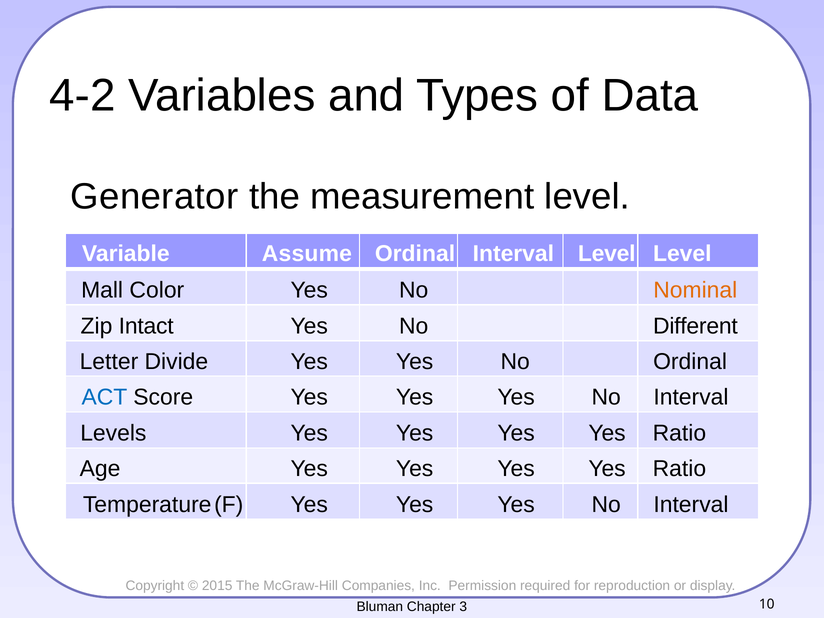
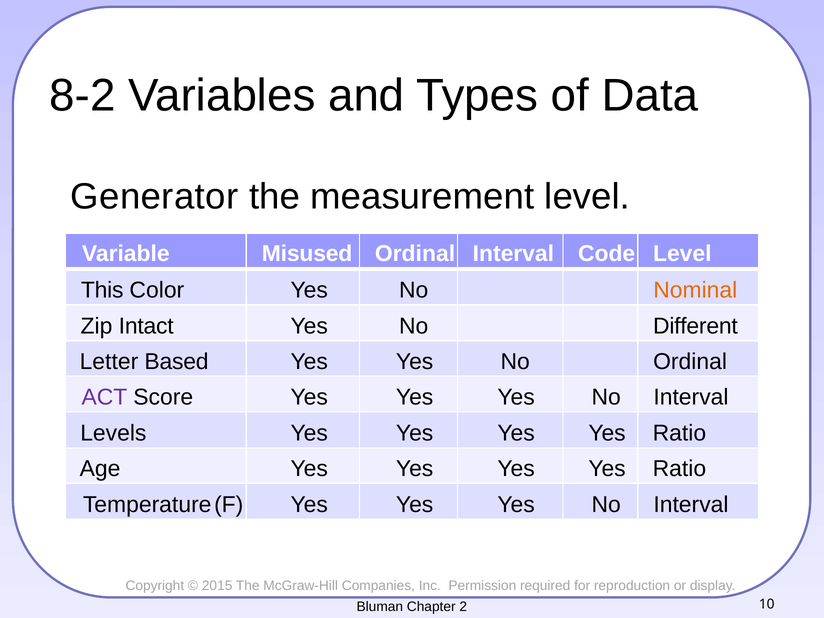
4-2: 4-2 -> 8-2
Assume: Assume -> Misused
Interval Level: Level -> Code
Mall: Mall -> This
Divide: Divide -> Based
ACT colour: blue -> purple
3: 3 -> 2
